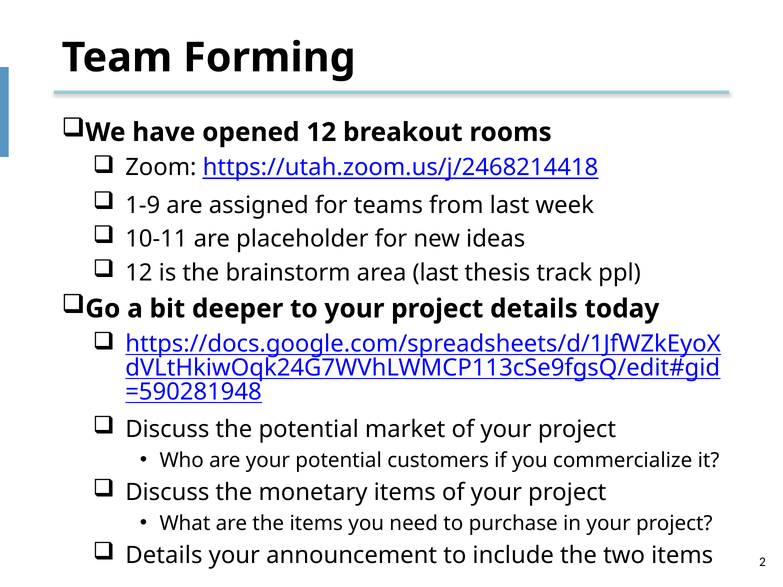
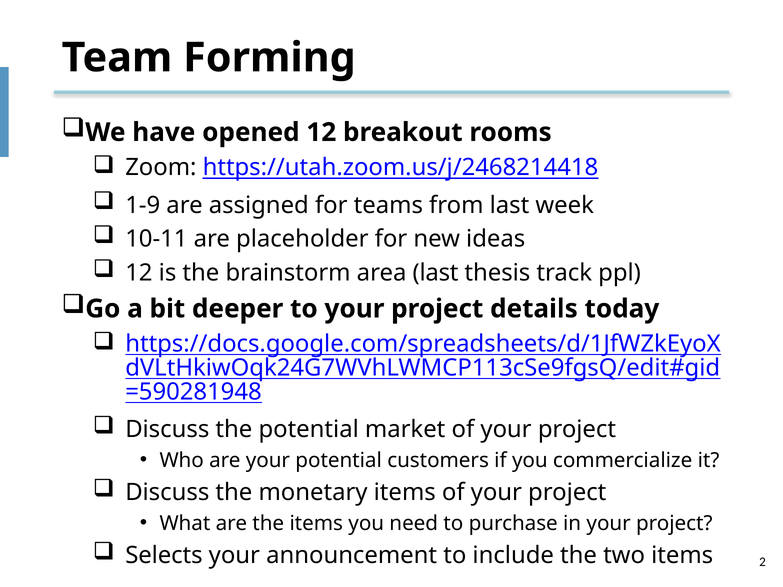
Details at (164, 556): Details -> Selects
